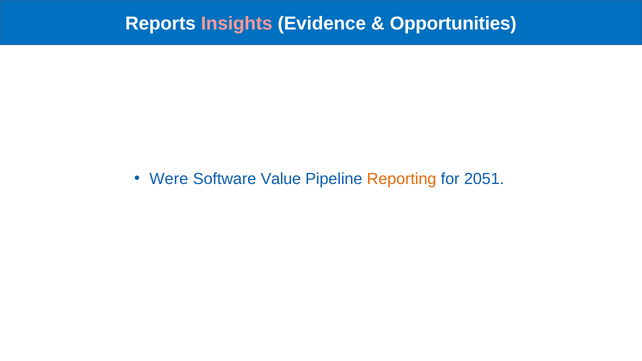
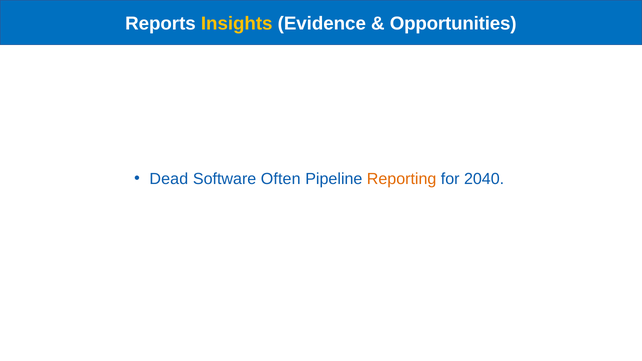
Insights colour: pink -> yellow
Were: Were -> Dead
Value: Value -> Often
2051: 2051 -> 2040
